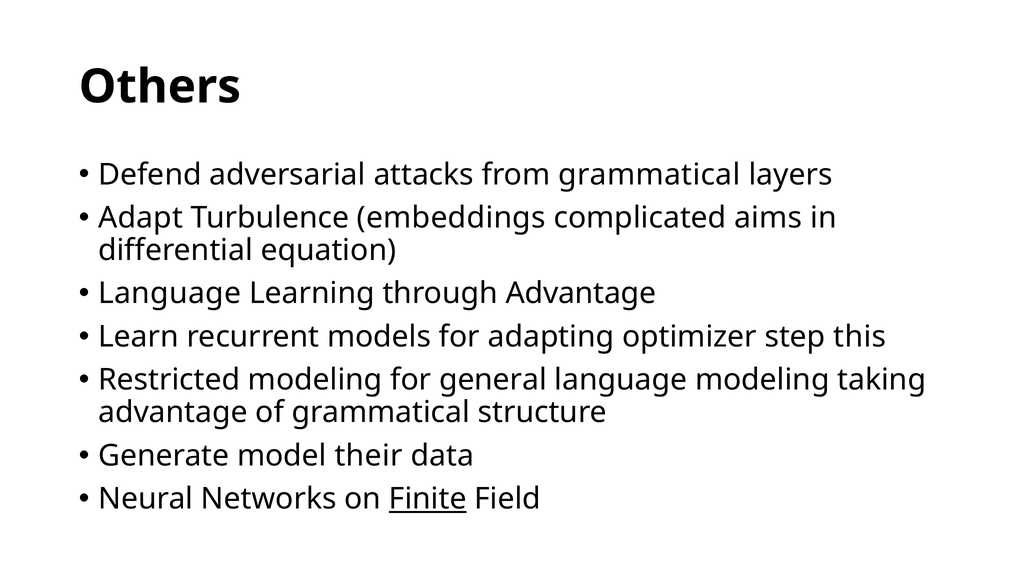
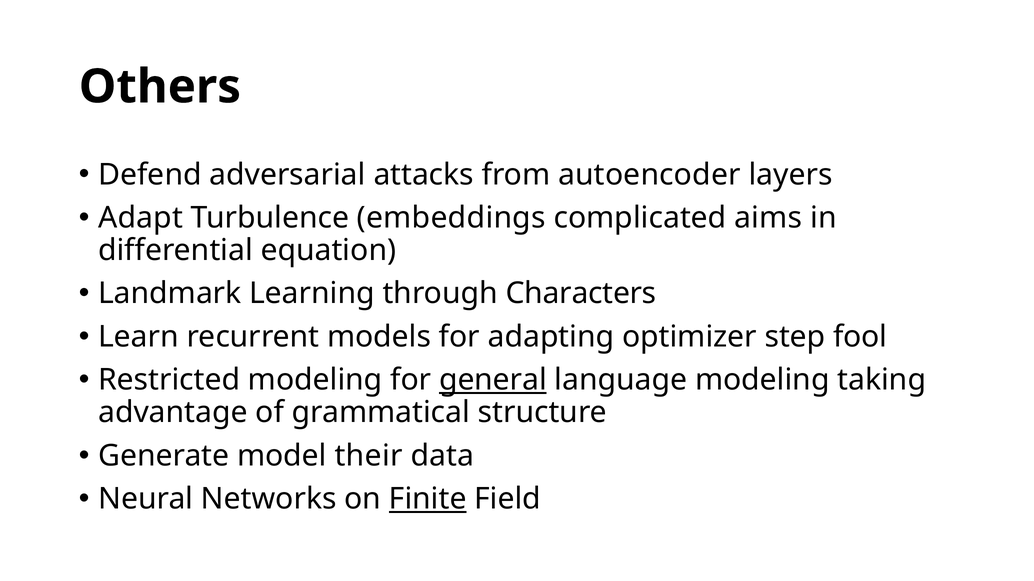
from grammatical: grammatical -> autoencoder
Language at (170, 294): Language -> Landmark
through Advantage: Advantage -> Characters
this: this -> fool
general underline: none -> present
